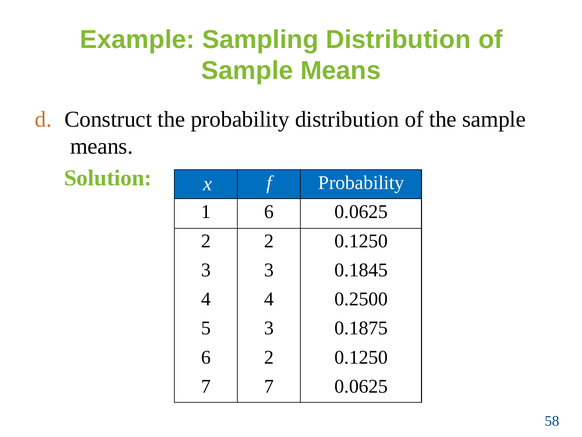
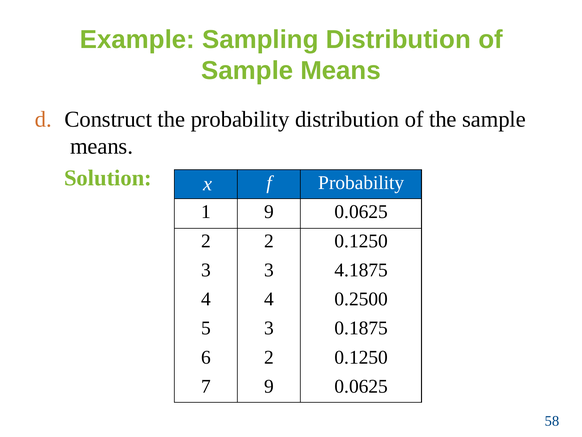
1 6: 6 -> 9
0.1845: 0.1845 -> 4.1875
7 7: 7 -> 9
